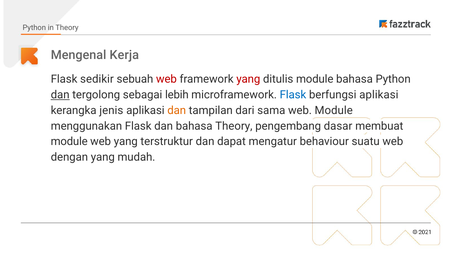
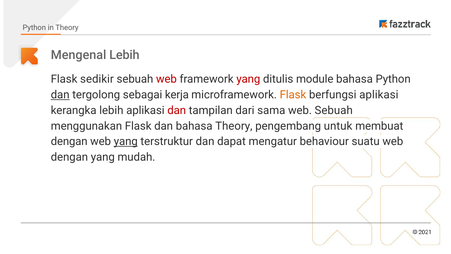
Mengenal Kerja: Kerja -> Lebih
lebih: lebih -> kerja
Flask at (293, 95) colour: blue -> orange
kerangka jenis: jenis -> lebih
dan at (177, 110) colour: orange -> red
web Module: Module -> Sebuah
dasar: dasar -> untuk
module at (69, 141): module -> dengan
yang at (126, 141) underline: none -> present
